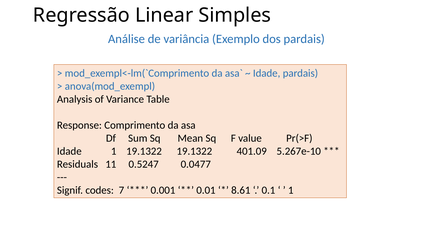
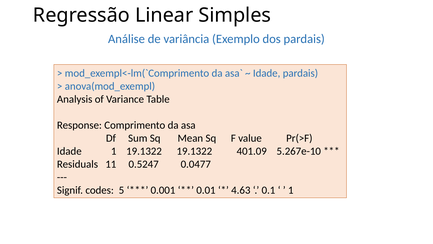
7: 7 -> 5
8.61: 8.61 -> 4.63
